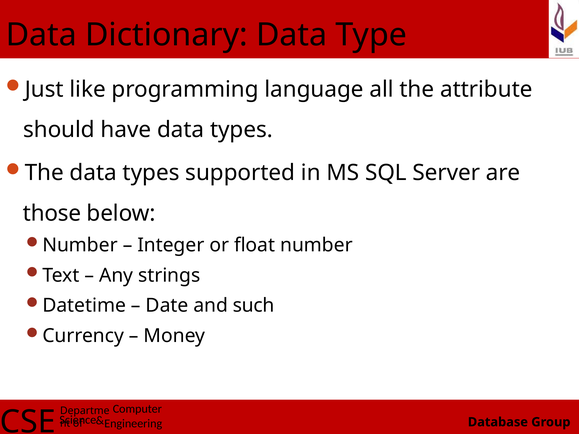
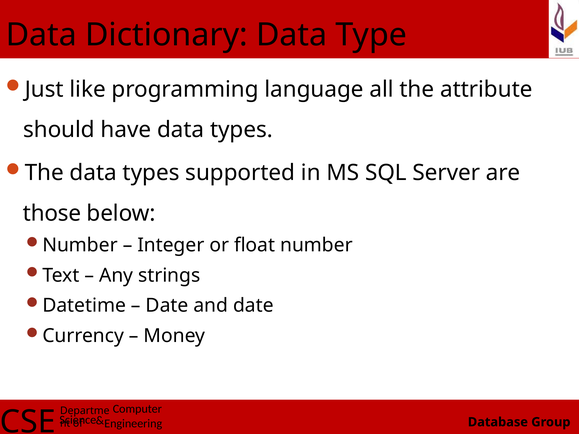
and such: such -> date
